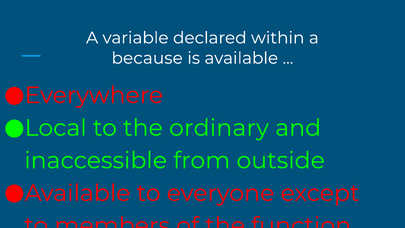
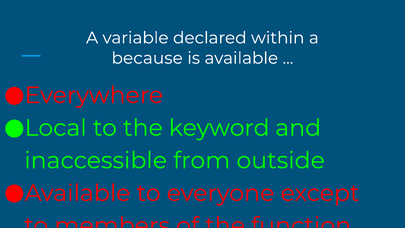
ordinary: ordinary -> keyword
